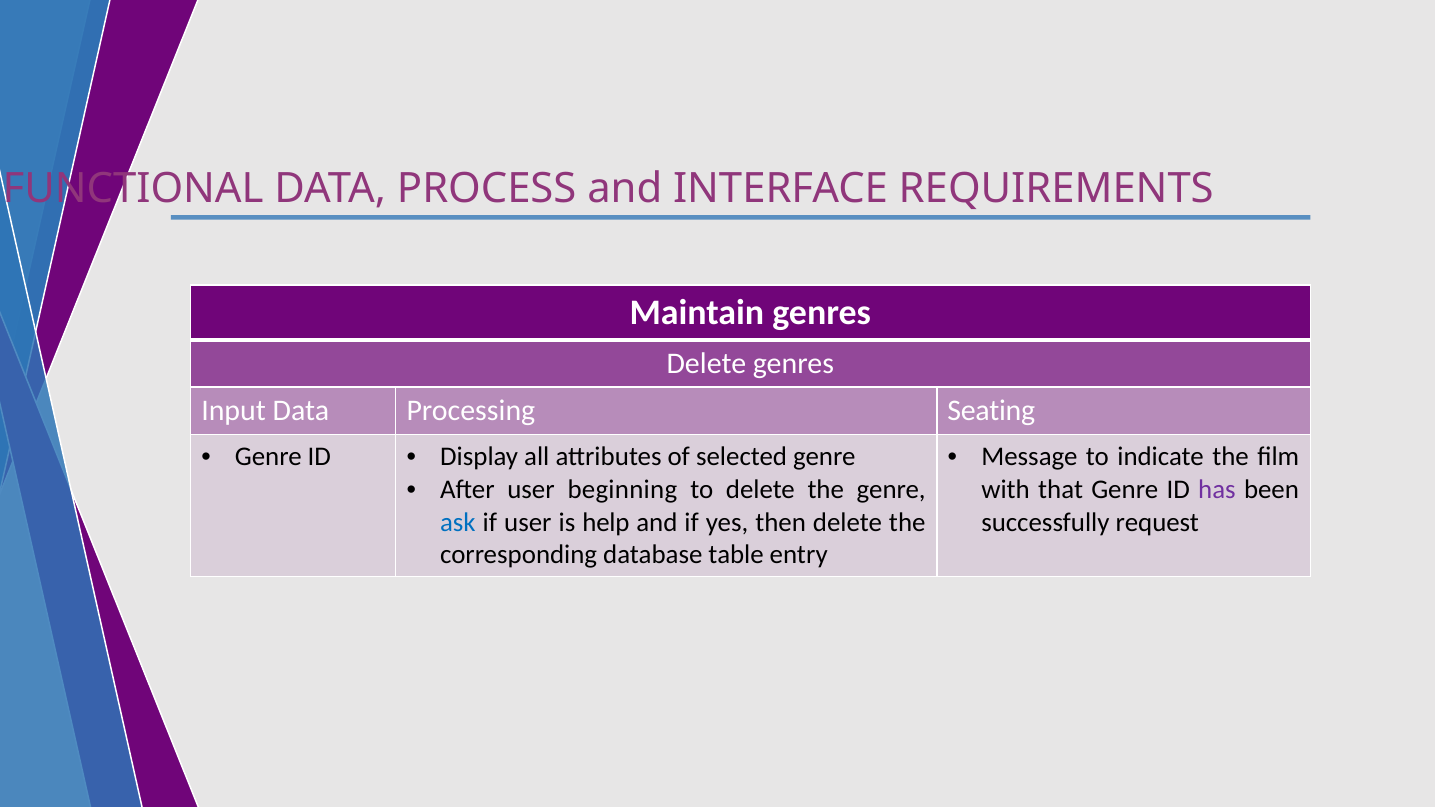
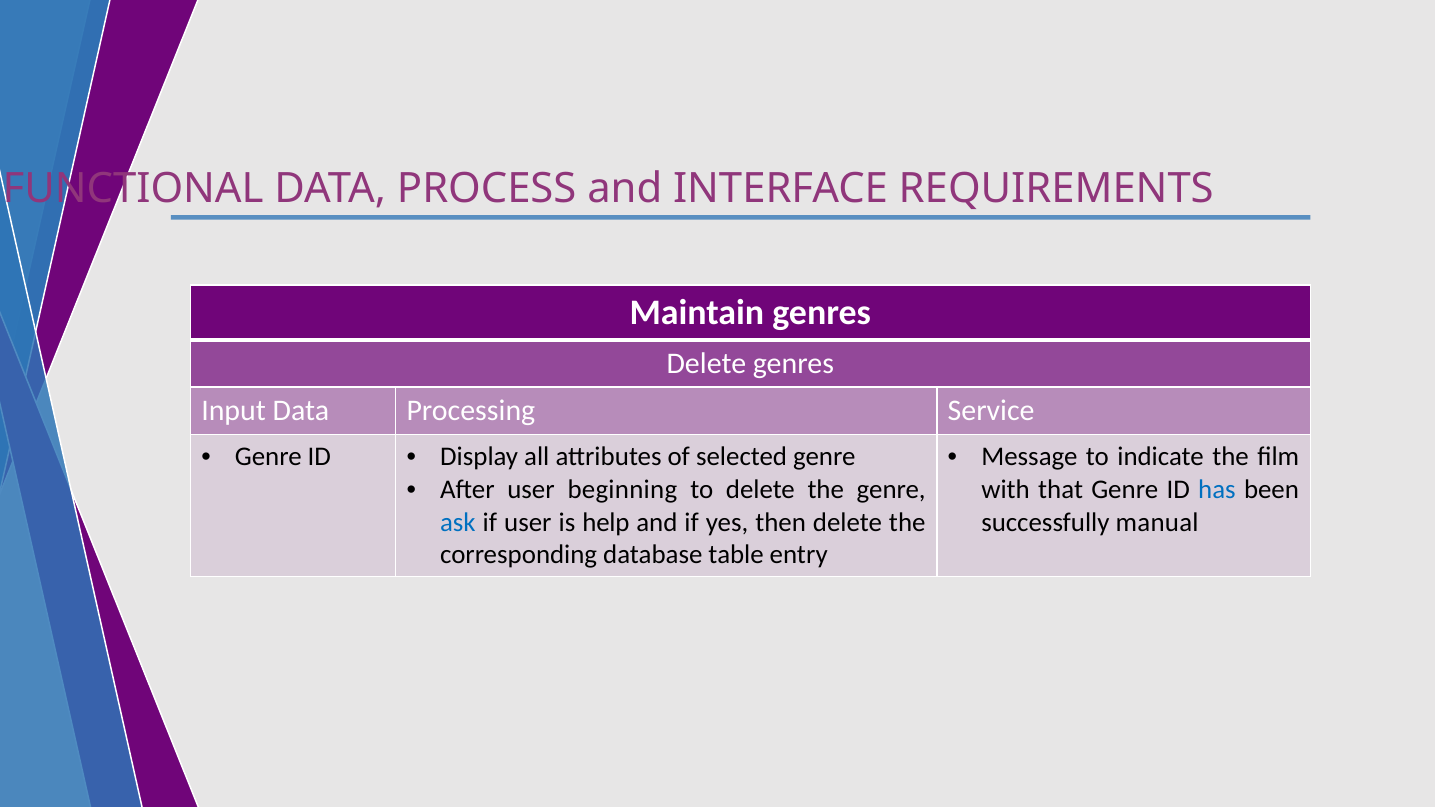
Seating: Seating -> Service
has colour: purple -> blue
request: request -> manual
